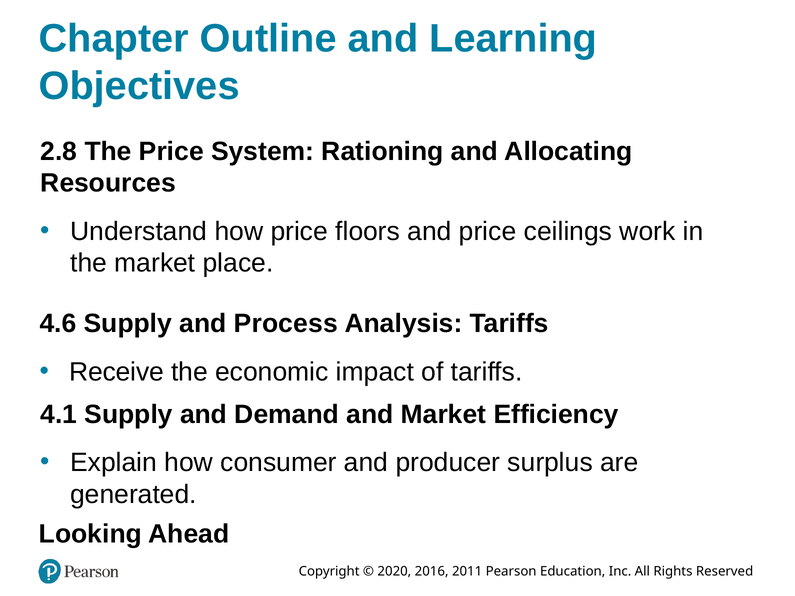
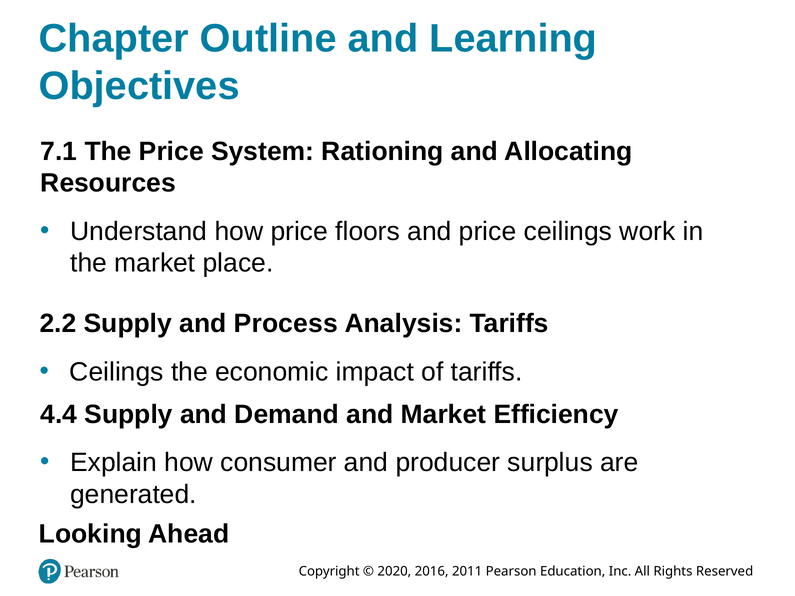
2.8: 2.8 -> 7.1
4.6: 4.6 -> 2.2
Receive at (117, 372): Receive -> Ceilings
4.1: 4.1 -> 4.4
